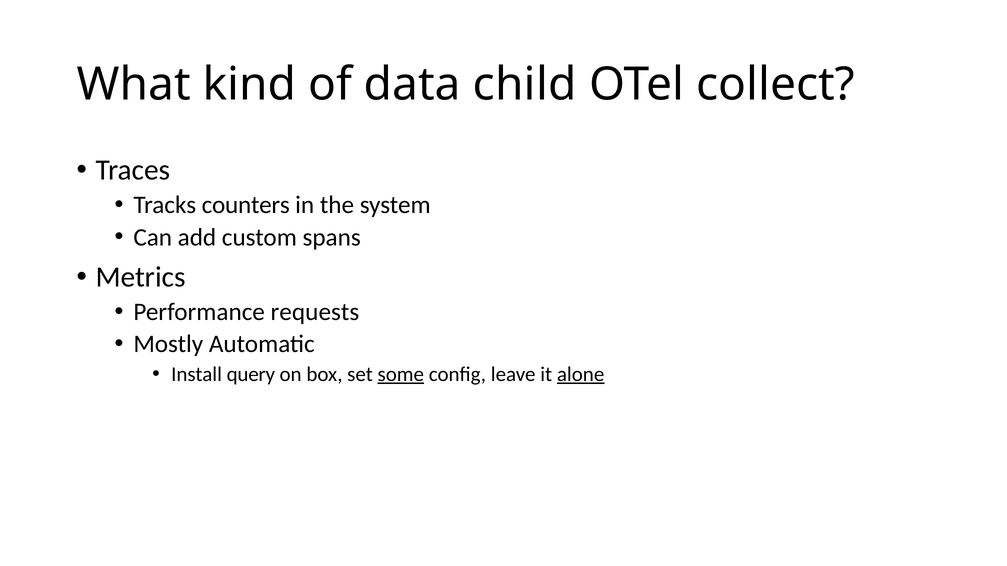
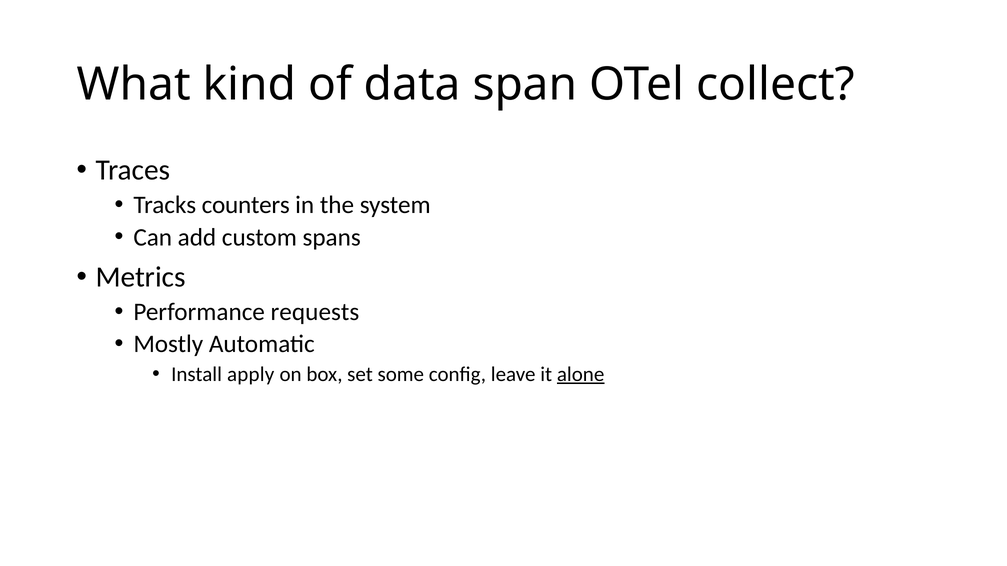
child: child -> span
query: query -> apply
some underline: present -> none
